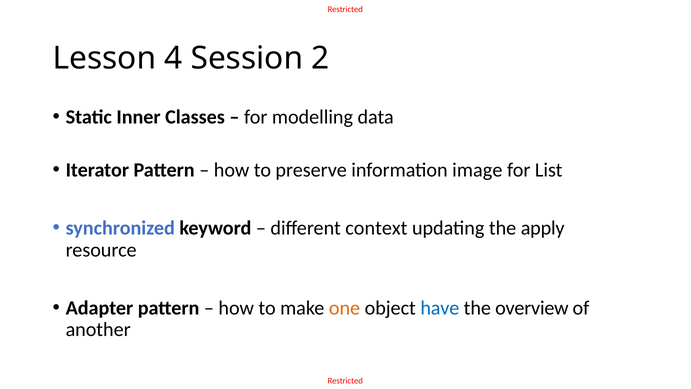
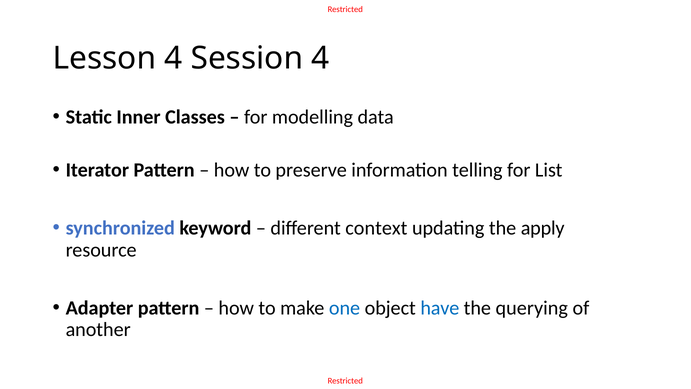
Session 2: 2 -> 4
image: image -> telling
one colour: orange -> blue
overview: overview -> querying
